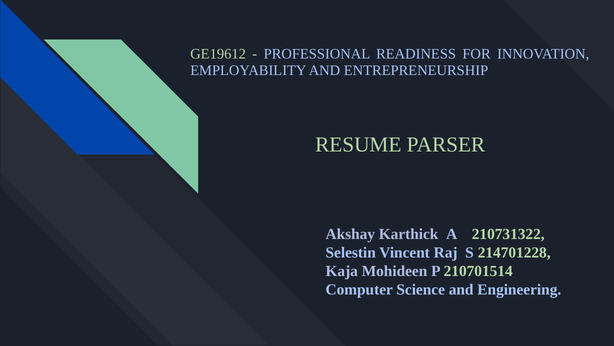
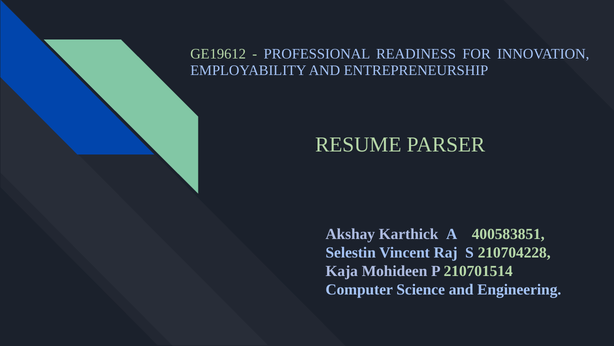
210731322: 210731322 -> 400583851
214701228: 214701228 -> 210704228
